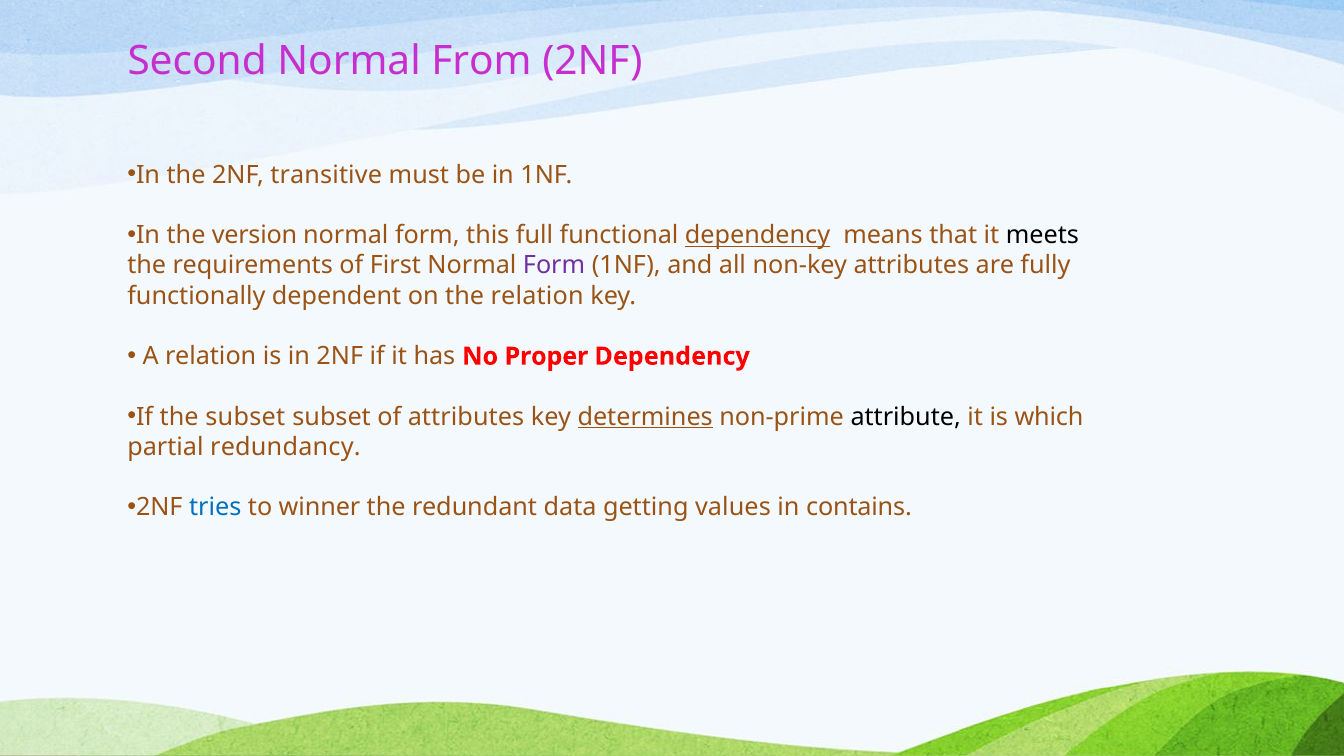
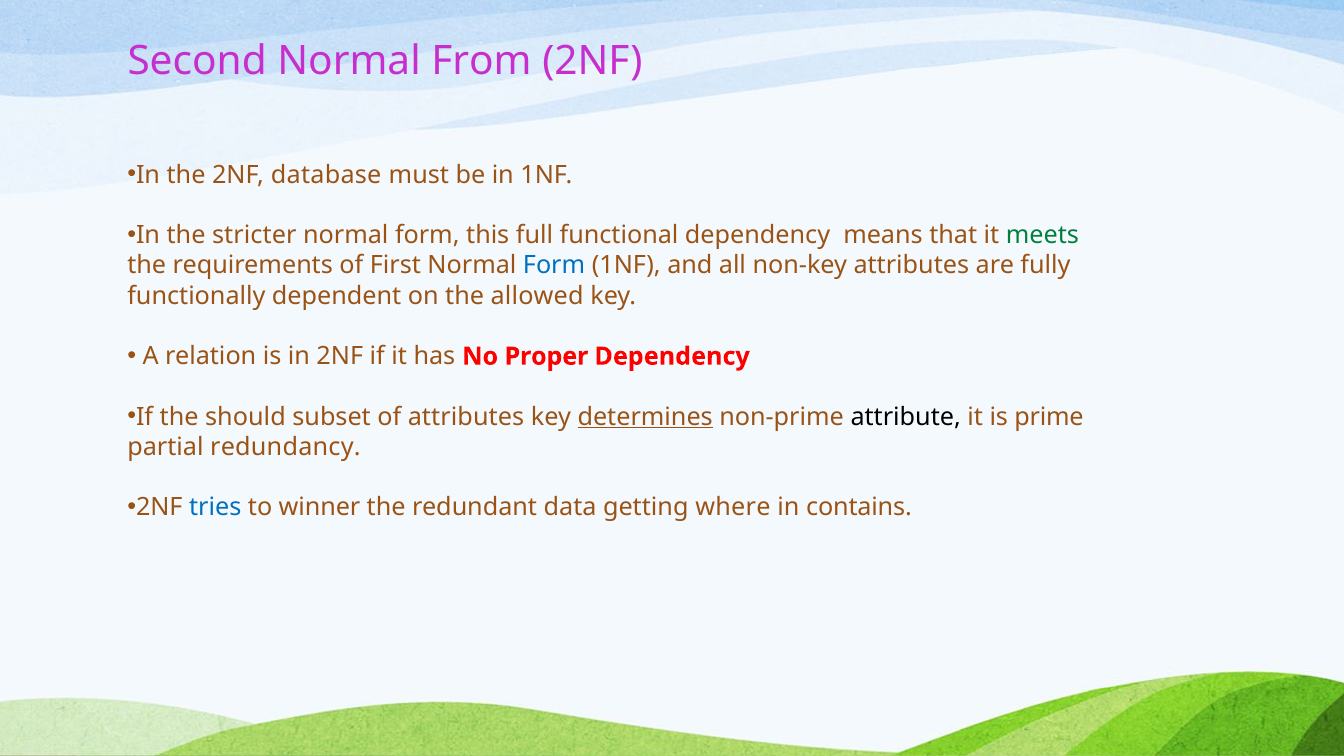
transitive: transitive -> database
version: version -> stricter
dependency at (758, 235) underline: present -> none
meets colour: black -> green
Form at (554, 266) colour: purple -> blue
the relation: relation -> allowed
the subset: subset -> should
which: which -> prime
values: values -> where
